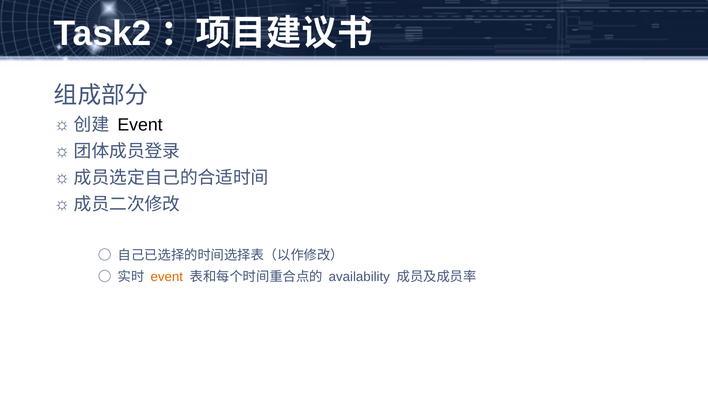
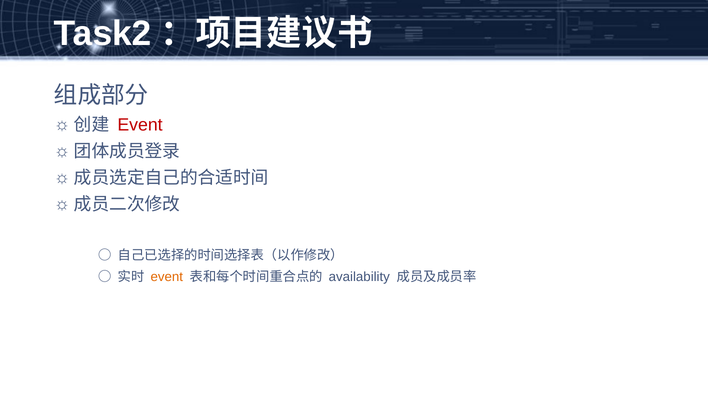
Event at (140, 125) colour: black -> red
